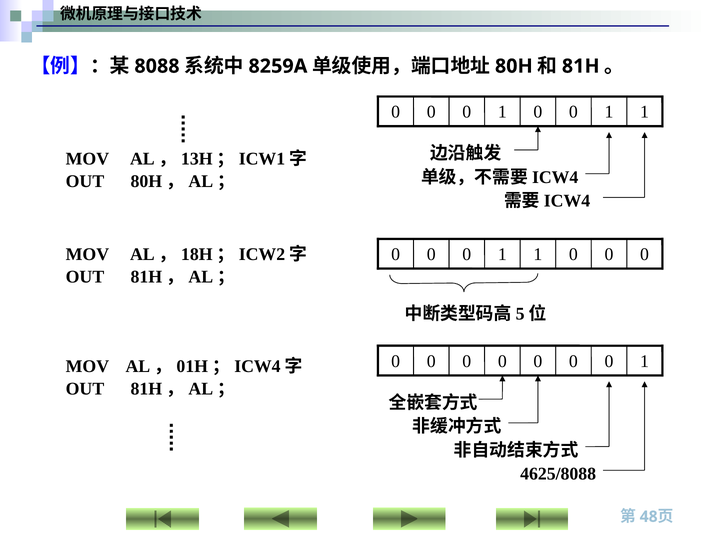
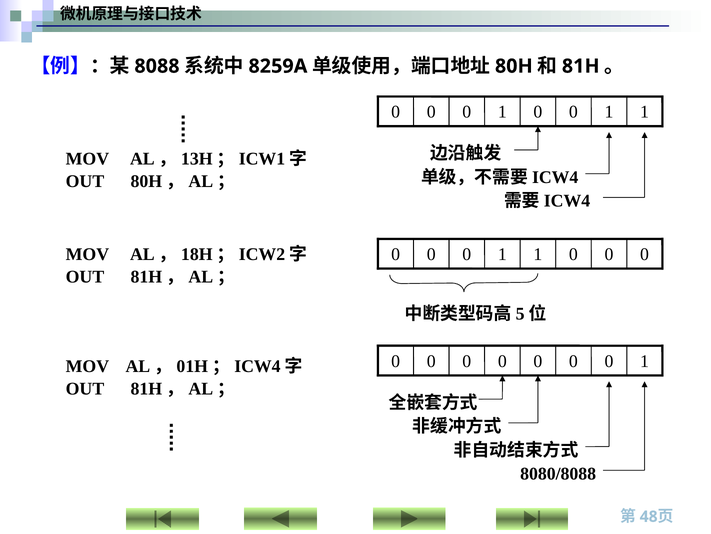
4625/8088: 4625/8088 -> 8080/8088
